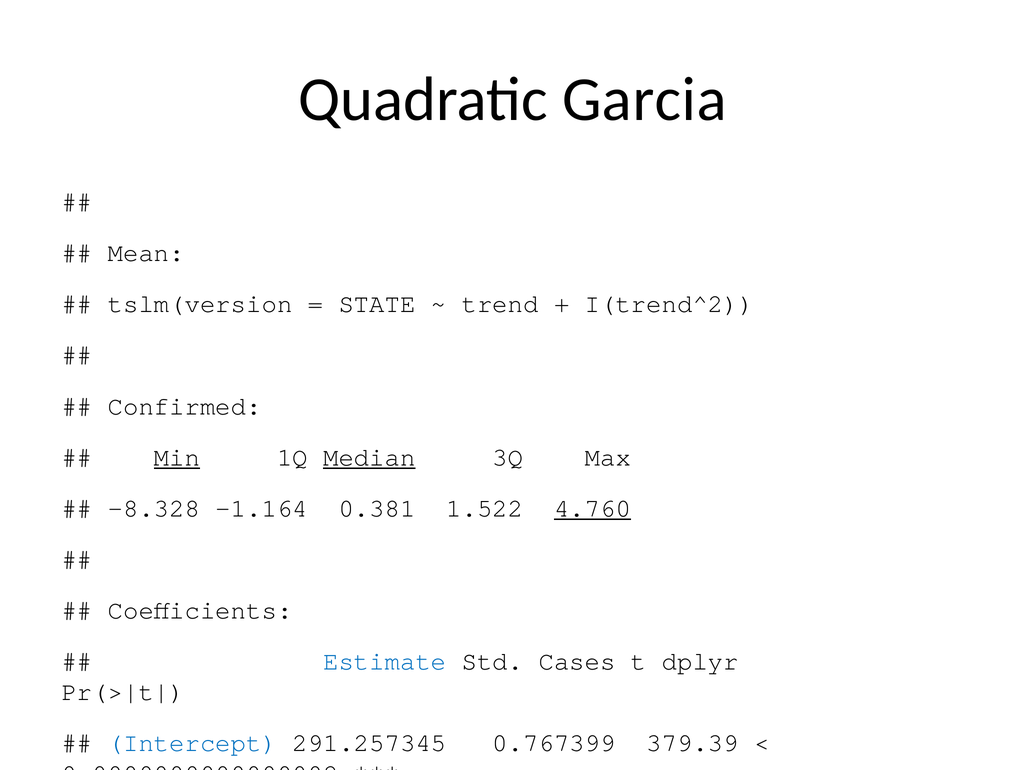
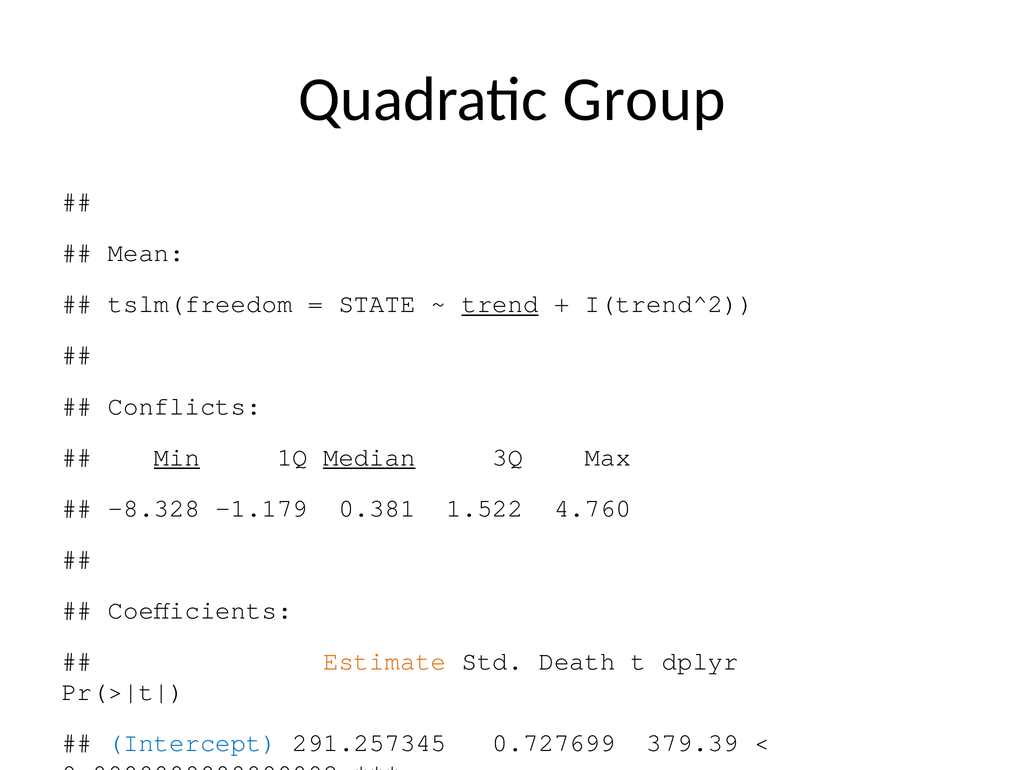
Garcia: Garcia -> Group
tslm(version: tslm(version -> tslm(freedom
trend at (500, 304) underline: none -> present
Confirmed: Confirmed -> Conflicts
-1.164: -1.164 -> -1.179
4.760 underline: present -> none
Estimate colour: blue -> orange
Cases: Cases -> Death
0.767399: 0.767399 -> 0.727699
